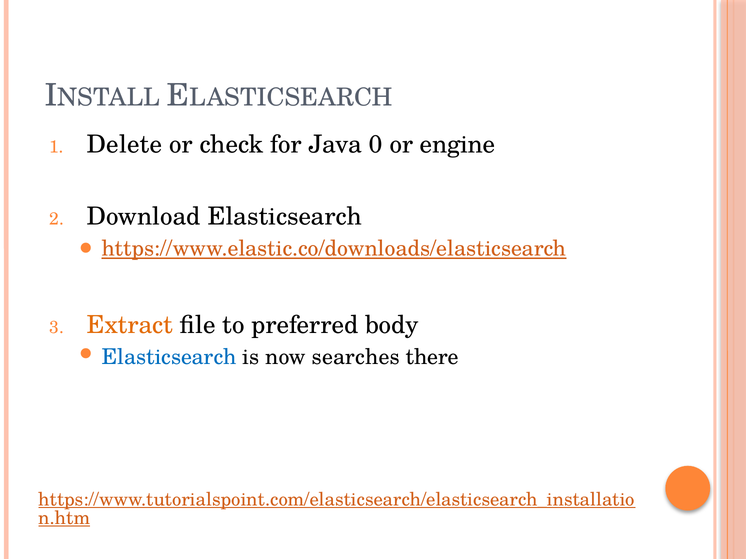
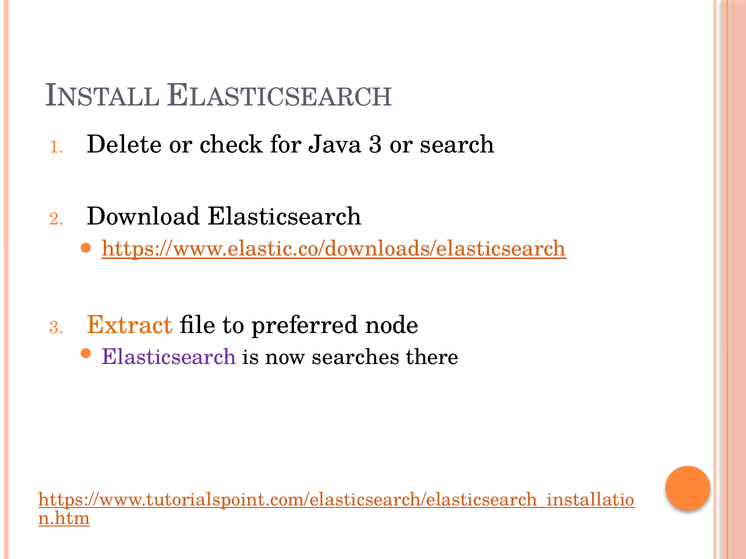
Java 0: 0 -> 3
engine: engine -> search
body: body -> node
Elasticsearch at (169, 357) colour: blue -> purple
